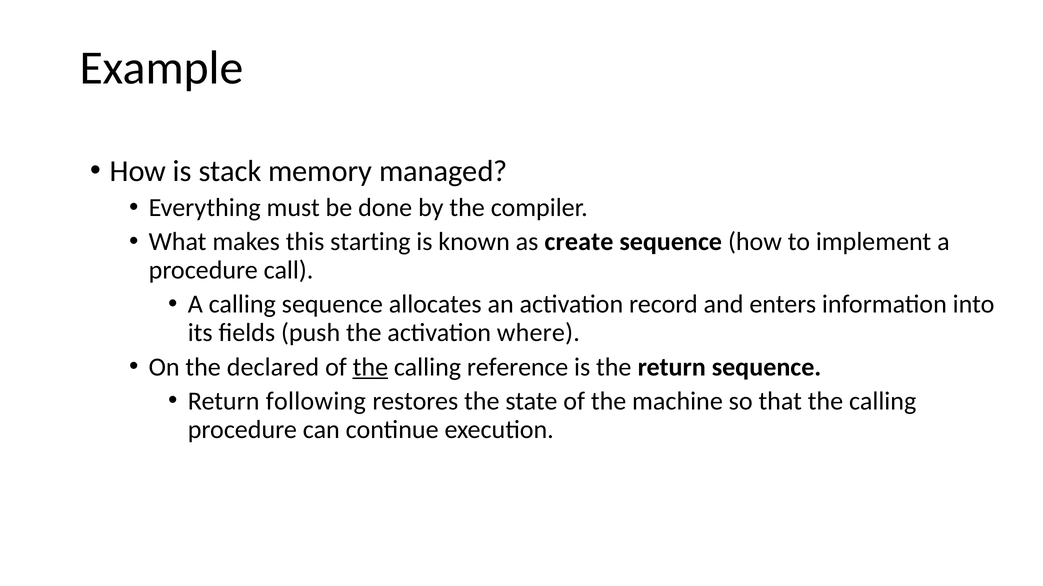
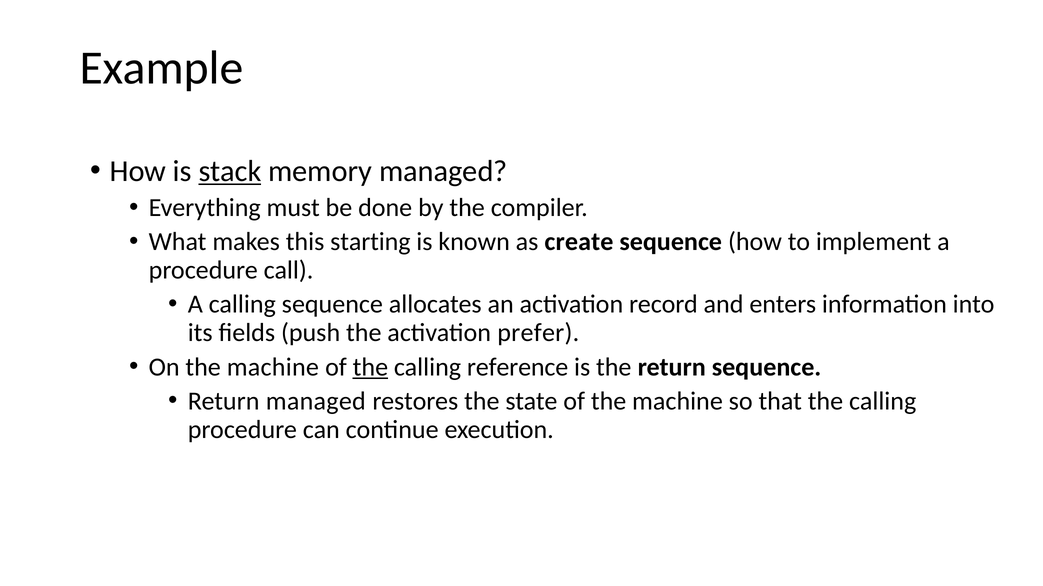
stack underline: none -> present
where: where -> prefer
On the declared: declared -> machine
Return following: following -> managed
